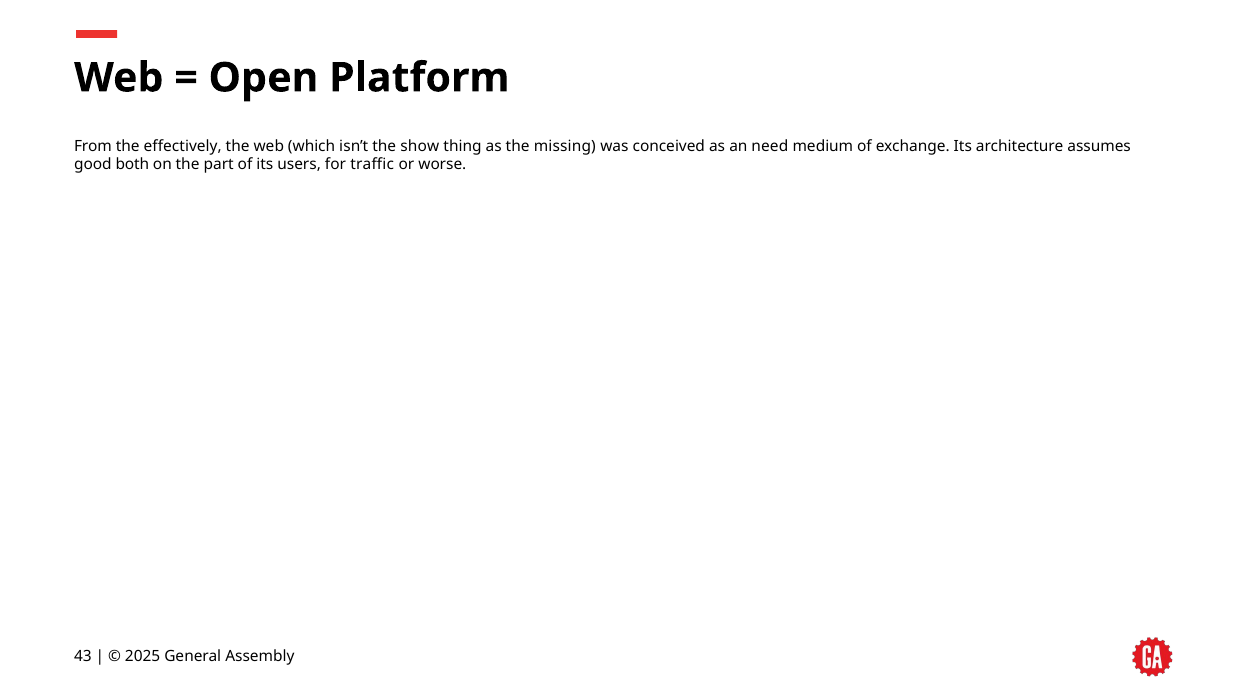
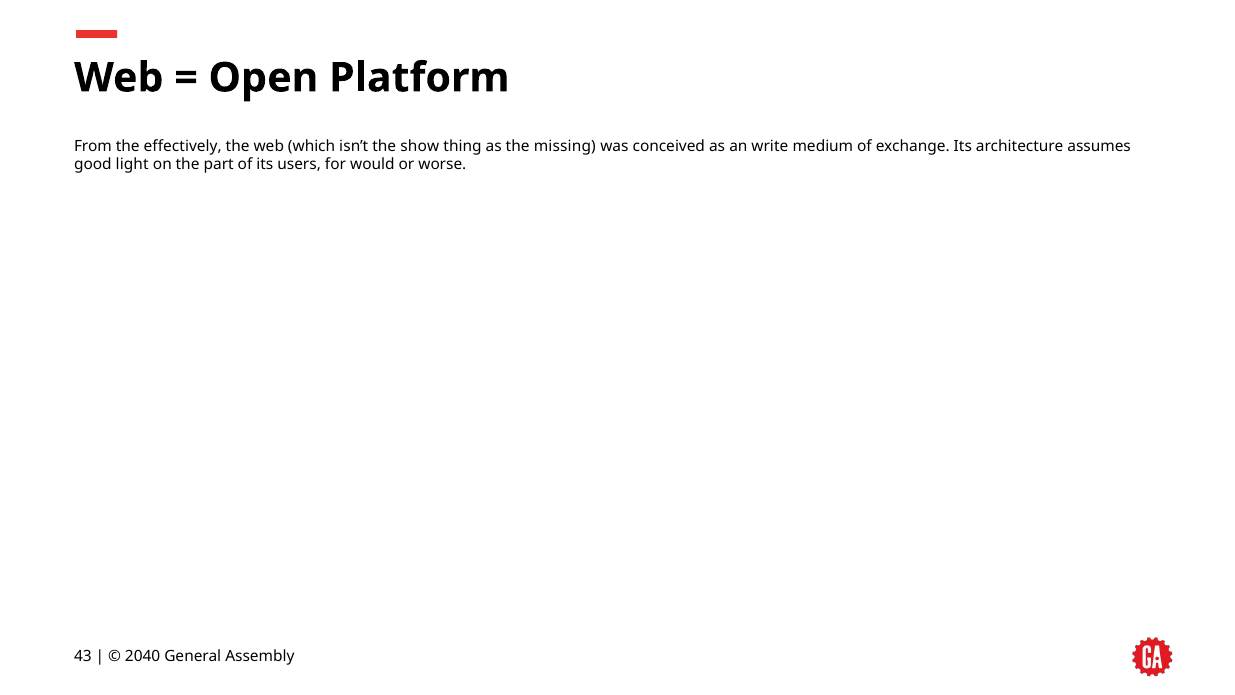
need: need -> write
both: both -> light
traffic: traffic -> would
2025: 2025 -> 2040
